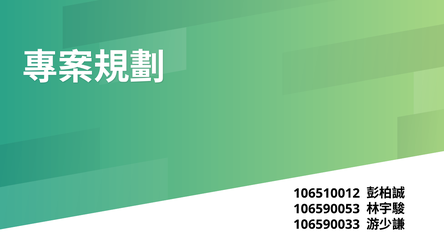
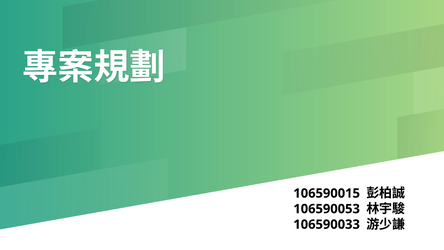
106510012: 106510012 -> 106590015
